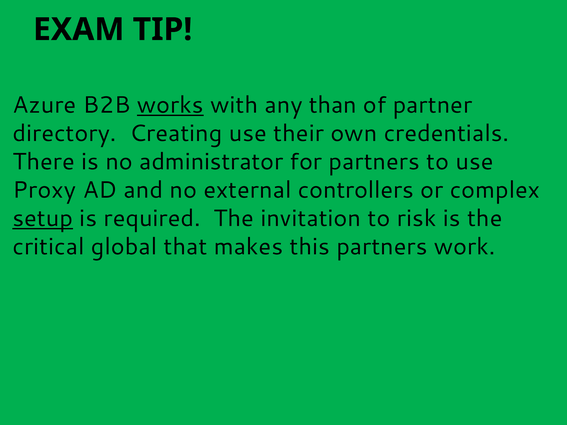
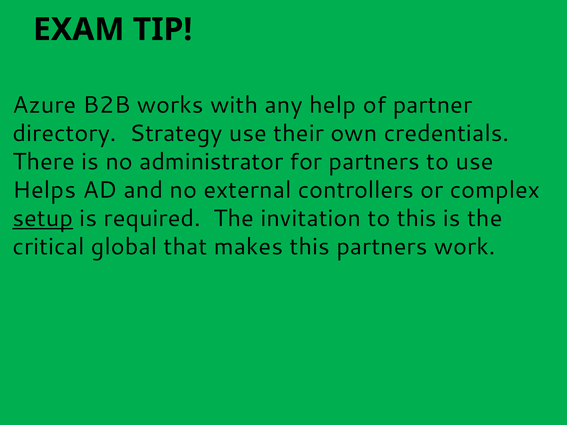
works underline: present -> none
than: than -> help
Creating: Creating -> Strategy
Proxy: Proxy -> Helps
to risk: risk -> this
